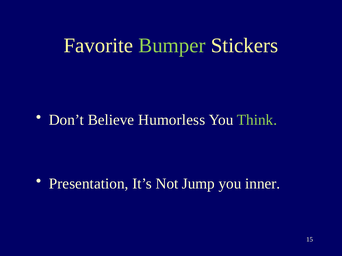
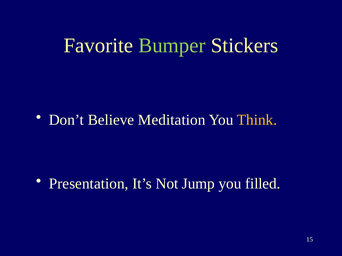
Humorless: Humorless -> Meditation
Think colour: light green -> yellow
inner: inner -> filled
